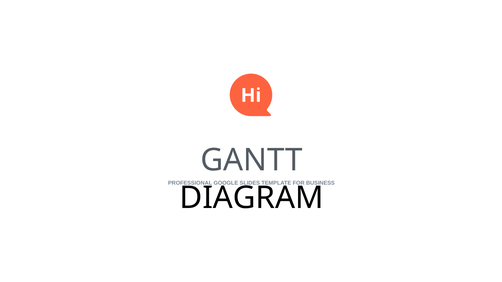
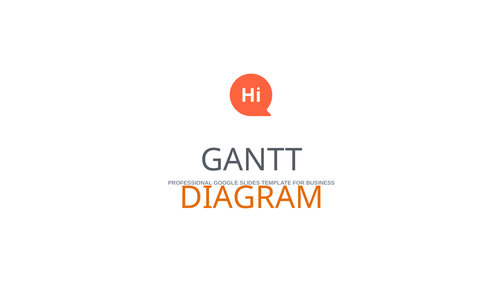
DIAGRAM colour: black -> orange
